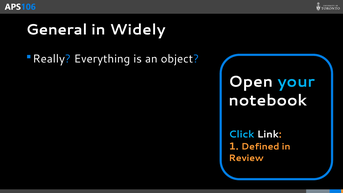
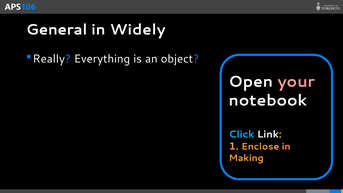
your colour: light blue -> pink
Defined: Defined -> Enclose
Review: Review -> Making
